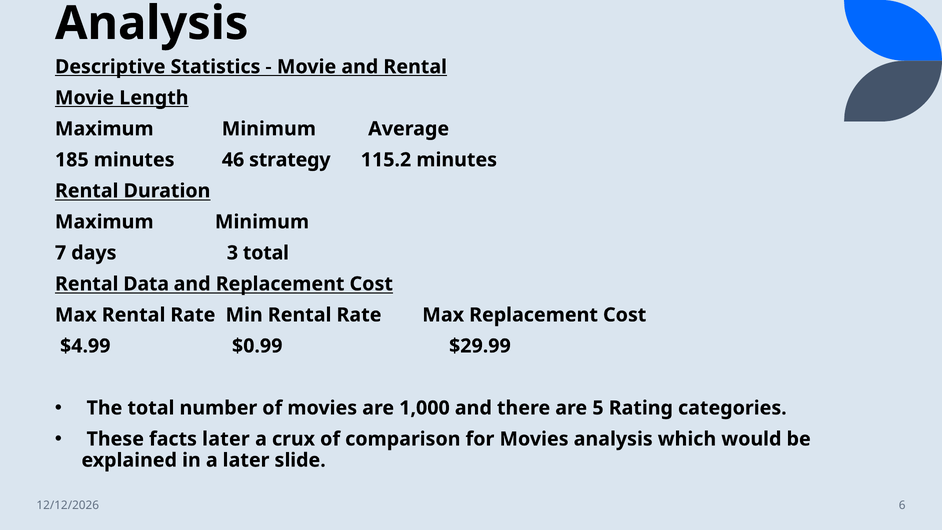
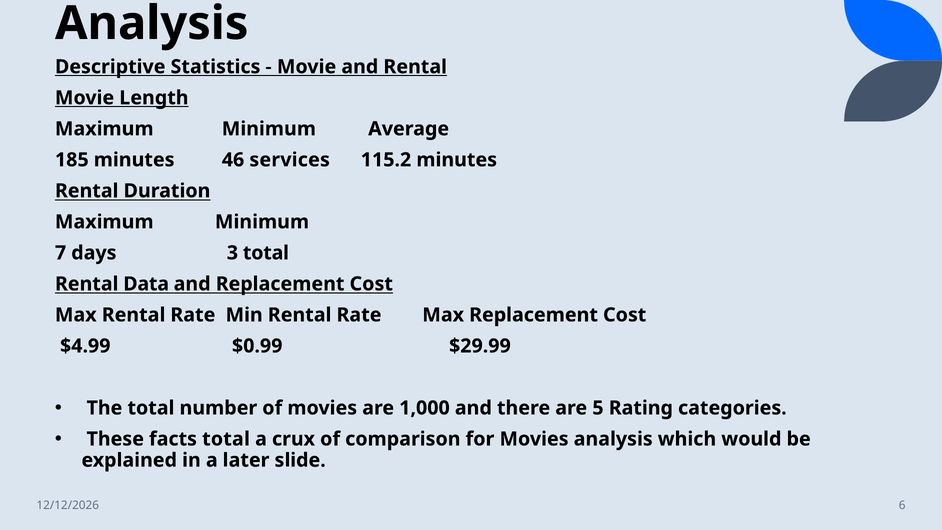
strategy: strategy -> services
facts later: later -> total
